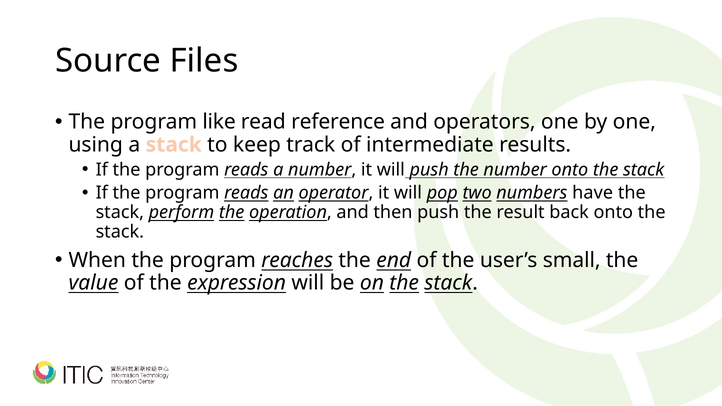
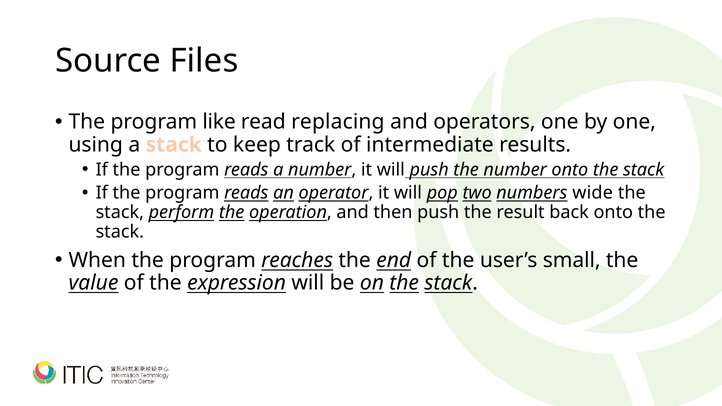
reference: reference -> replacing
have: have -> wide
